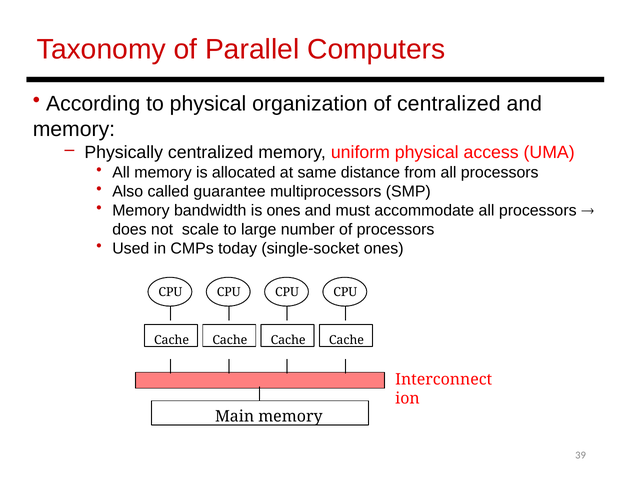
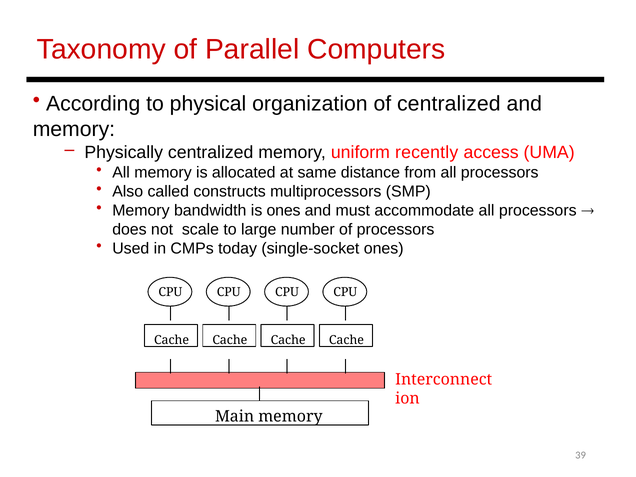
uniform physical: physical -> recently
guarantee: guarantee -> constructs
